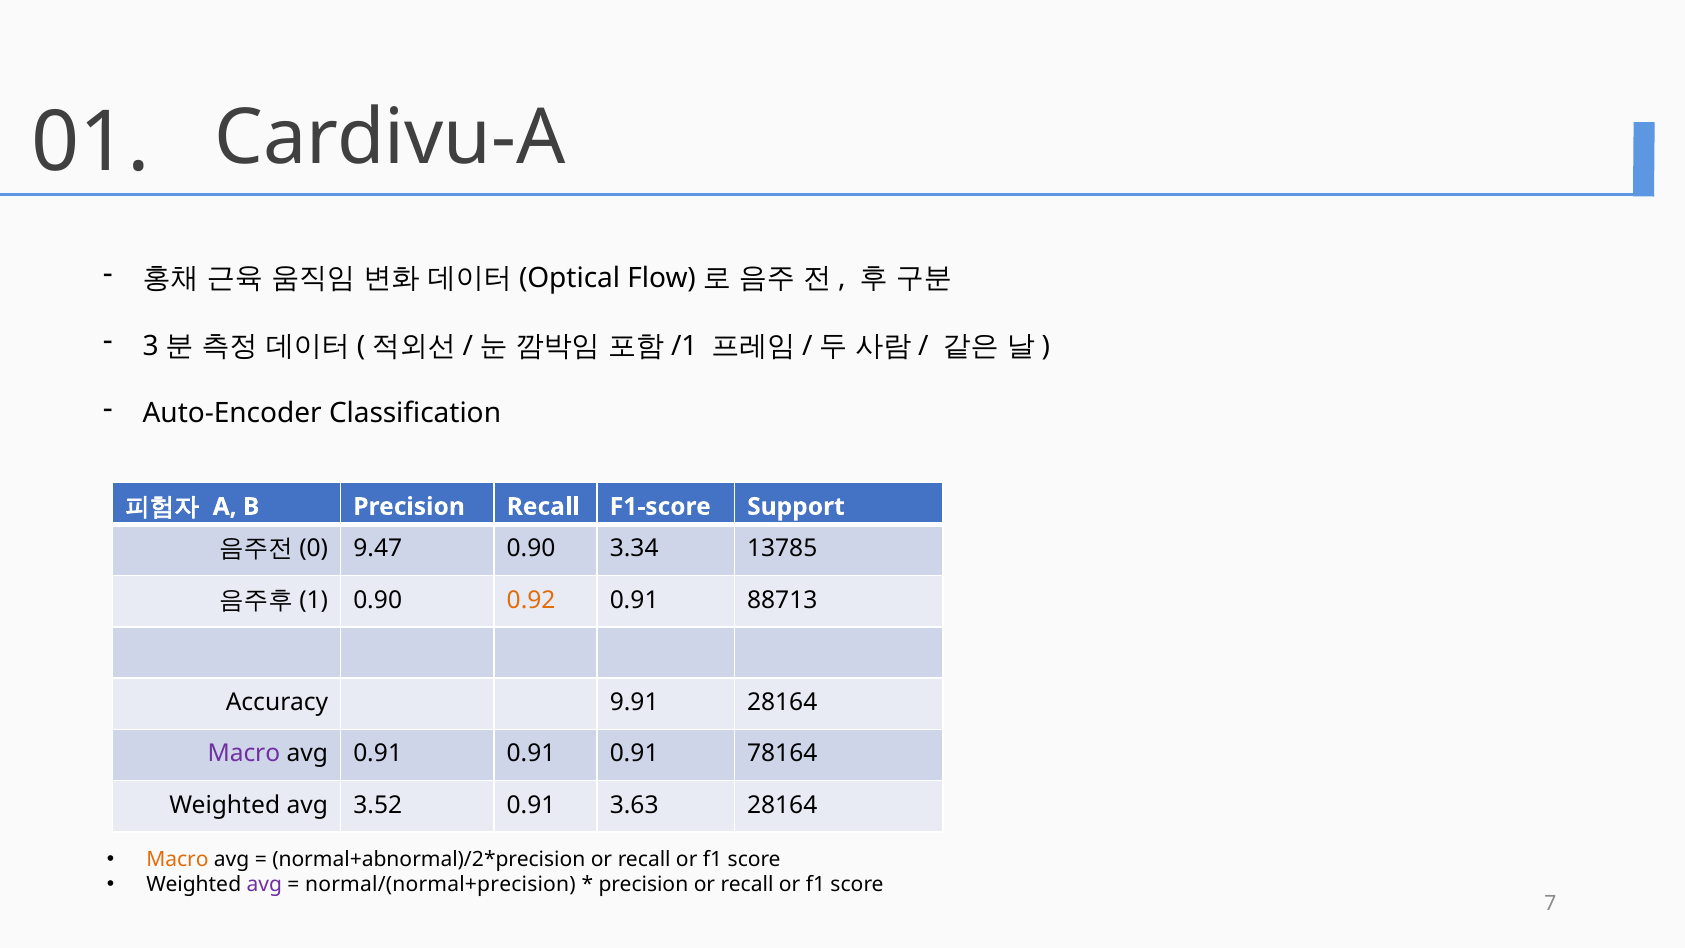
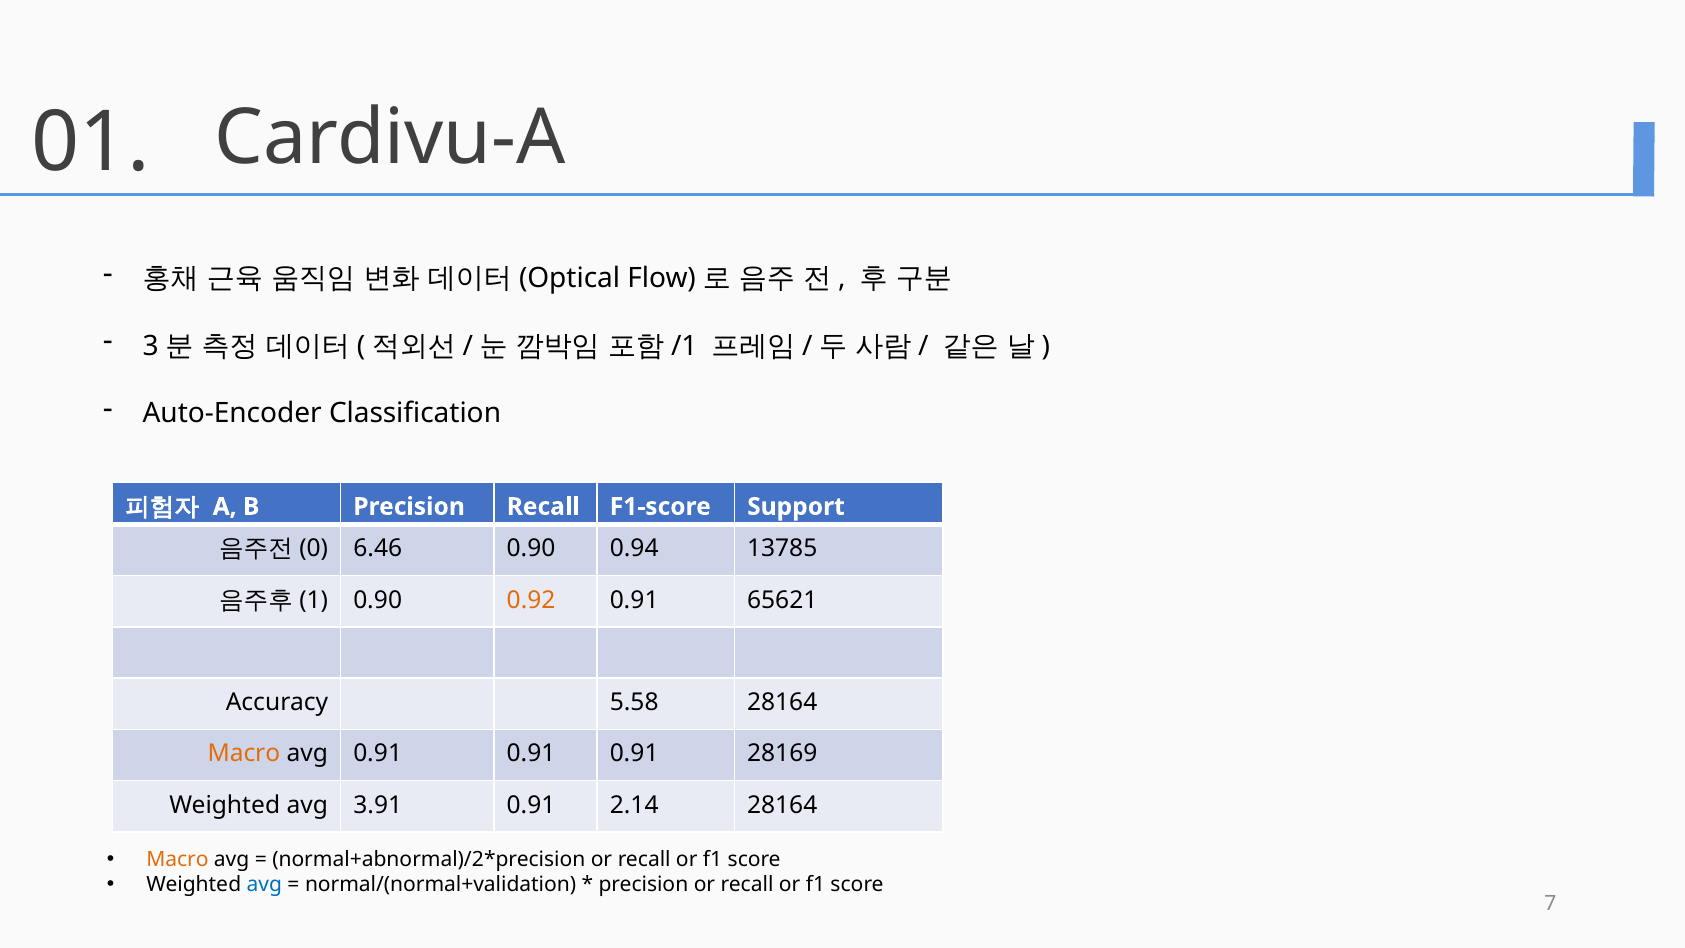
9.47: 9.47 -> 6.46
3.34: 3.34 -> 0.94
88713: 88713 -> 65621
9.91: 9.91 -> 5.58
Macro at (244, 754) colour: purple -> orange
78164: 78164 -> 28169
3.52: 3.52 -> 3.91
3.63: 3.63 -> 2.14
avg at (264, 885) colour: purple -> blue
normal/(normal+precision: normal/(normal+precision -> normal/(normal+validation
